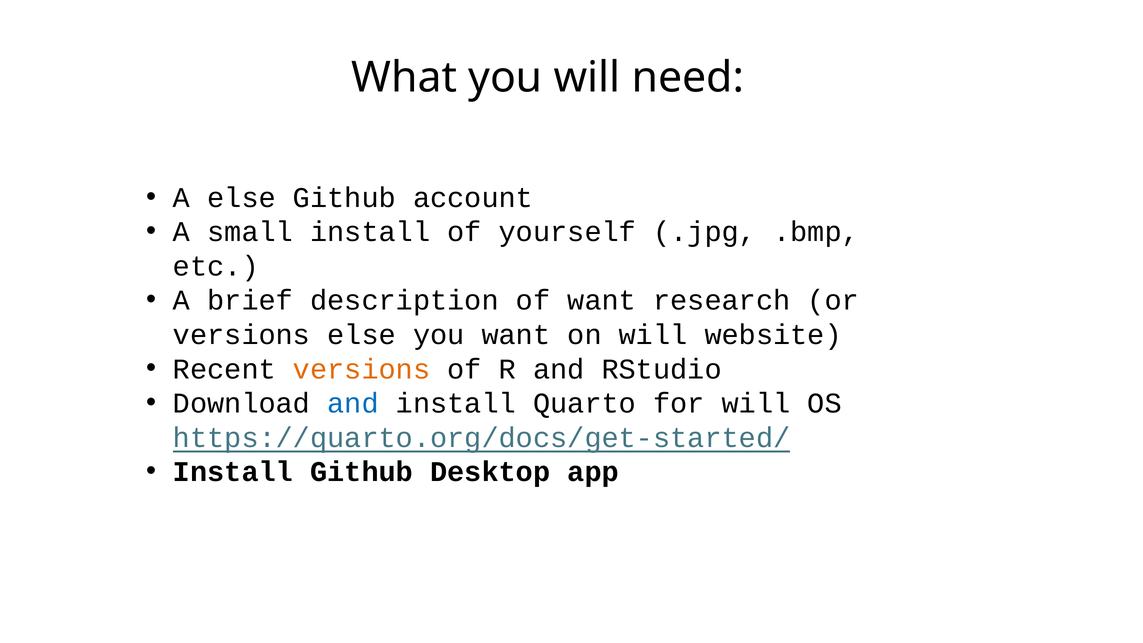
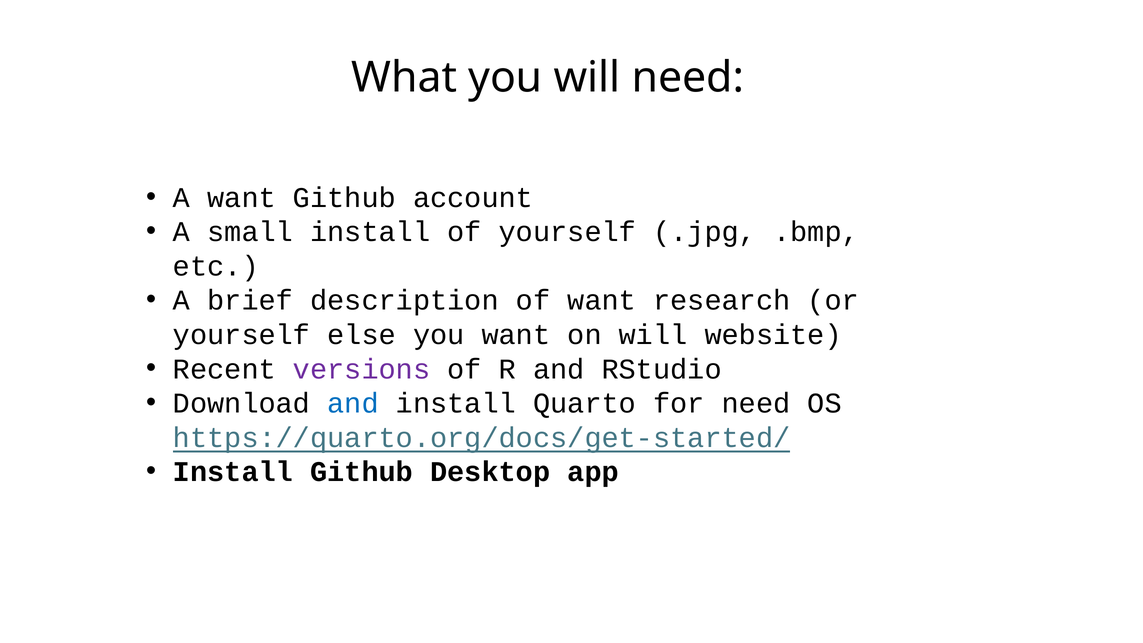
A else: else -> want
versions at (242, 335): versions -> yourself
versions at (362, 369) colour: orange -> purple
for will: will -> need
